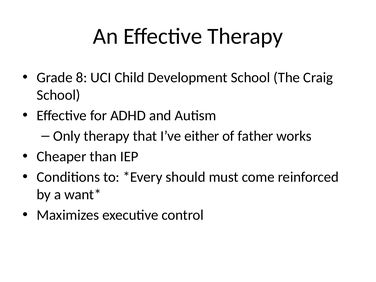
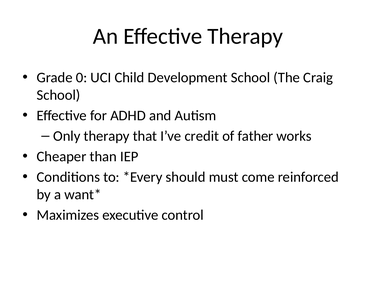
8: 8 -> 0
either: either -> credit
